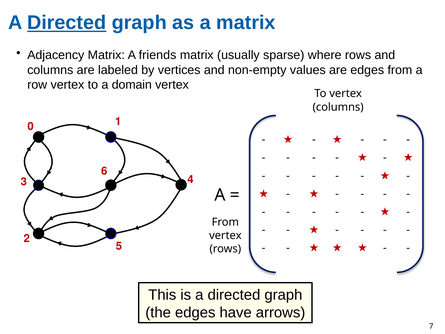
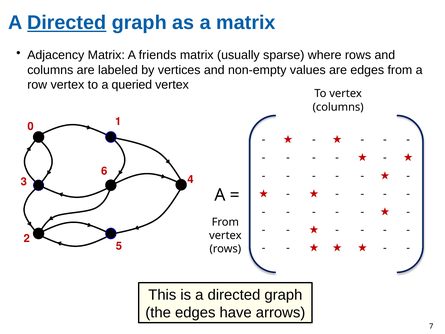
domain: domain -> queried
